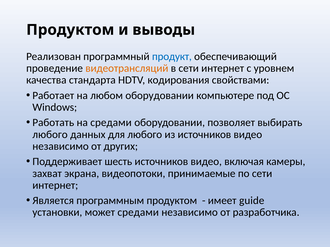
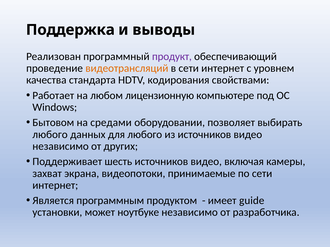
Продуктом at (70, 30): Продуктом -> Поддержка
продукт colour: blue -> purple
любом оборудовании: оборудовании -> лицензионную
Работать: Работать -> Бытовом
может средами: средами -> ноутбуке
